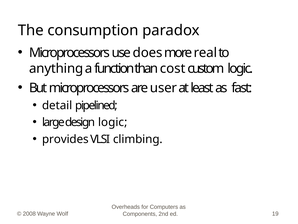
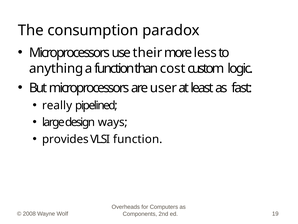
does: does -> their
real: real -> less
detail: detail -> really
design logic: logic -> ways
VLSI climbing: climbing -> function
